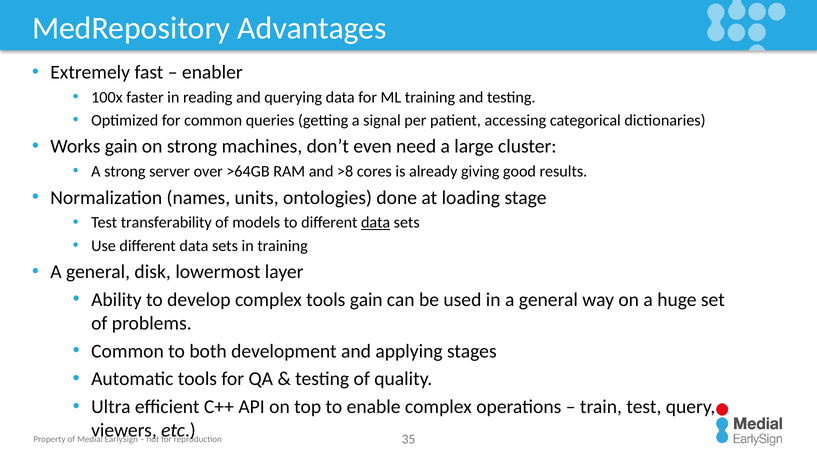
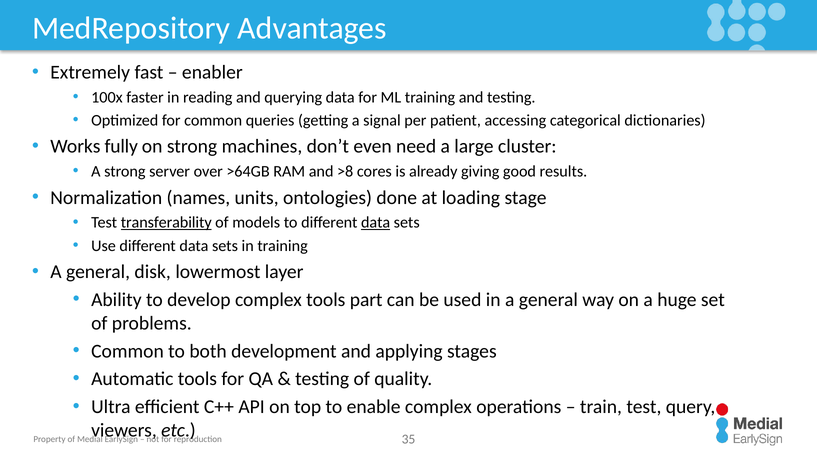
Works gain: gain -> fully
transferability underline: none -> present
tools gain: gain -> part
